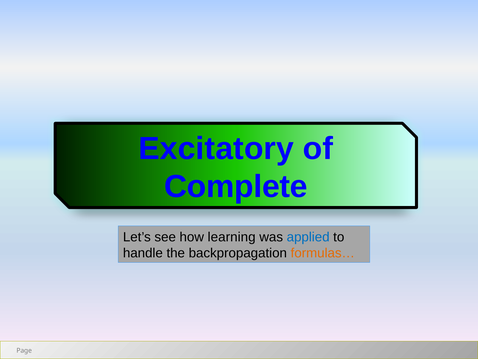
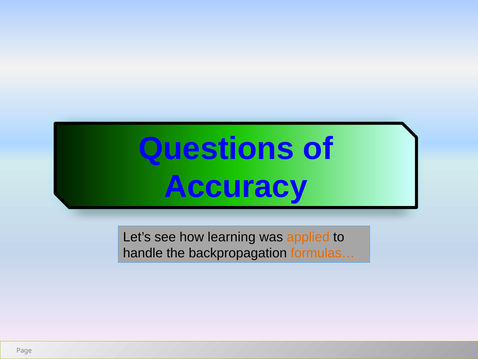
Excitatory: Excitatory -> Questions
Complete: Complete -> Accuracy
applied colour: blue -> orange
